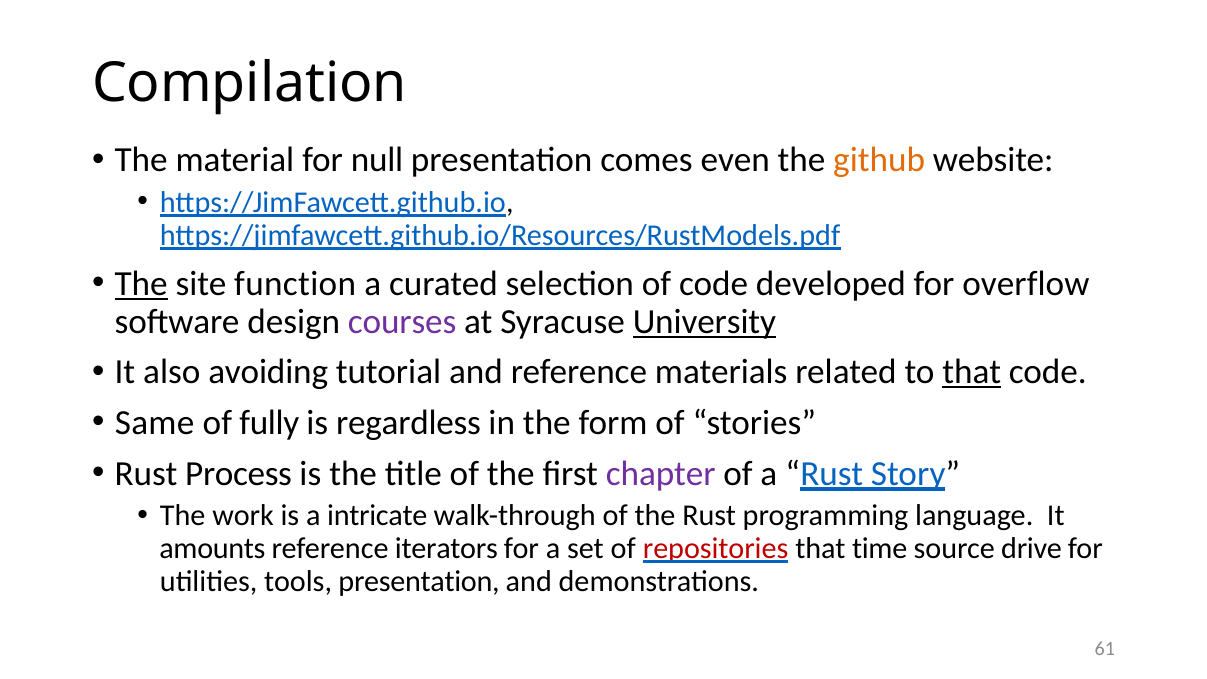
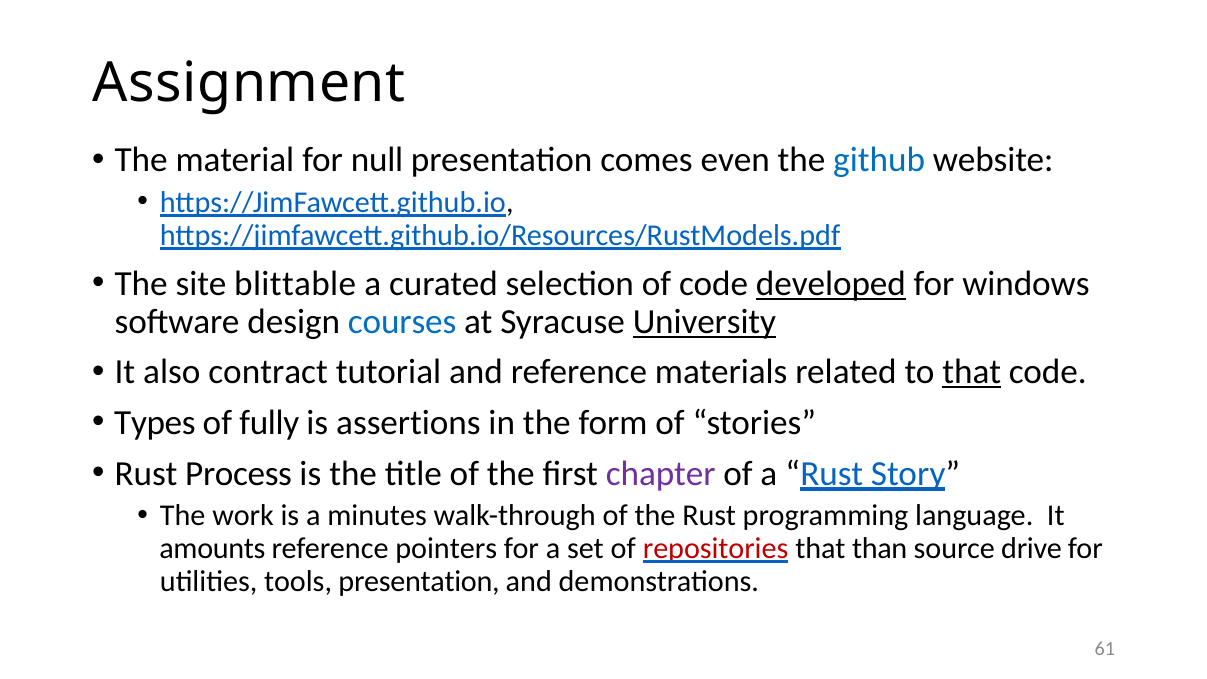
Compilation: Compilation -> Assignment
github colour: orange -> blue
The at (141, 283) underline: present -> none
function: function -> blittable
developed underline: none -> present
overflow: overflow -> windows
courses colour: purple -> blue
avoiding: avoiding -> contract
Same: Same -> Types
regardless: regardless -> assertions
intricate: intricate -> minutes
iterators: iterators -> pointers
time: time -> than
